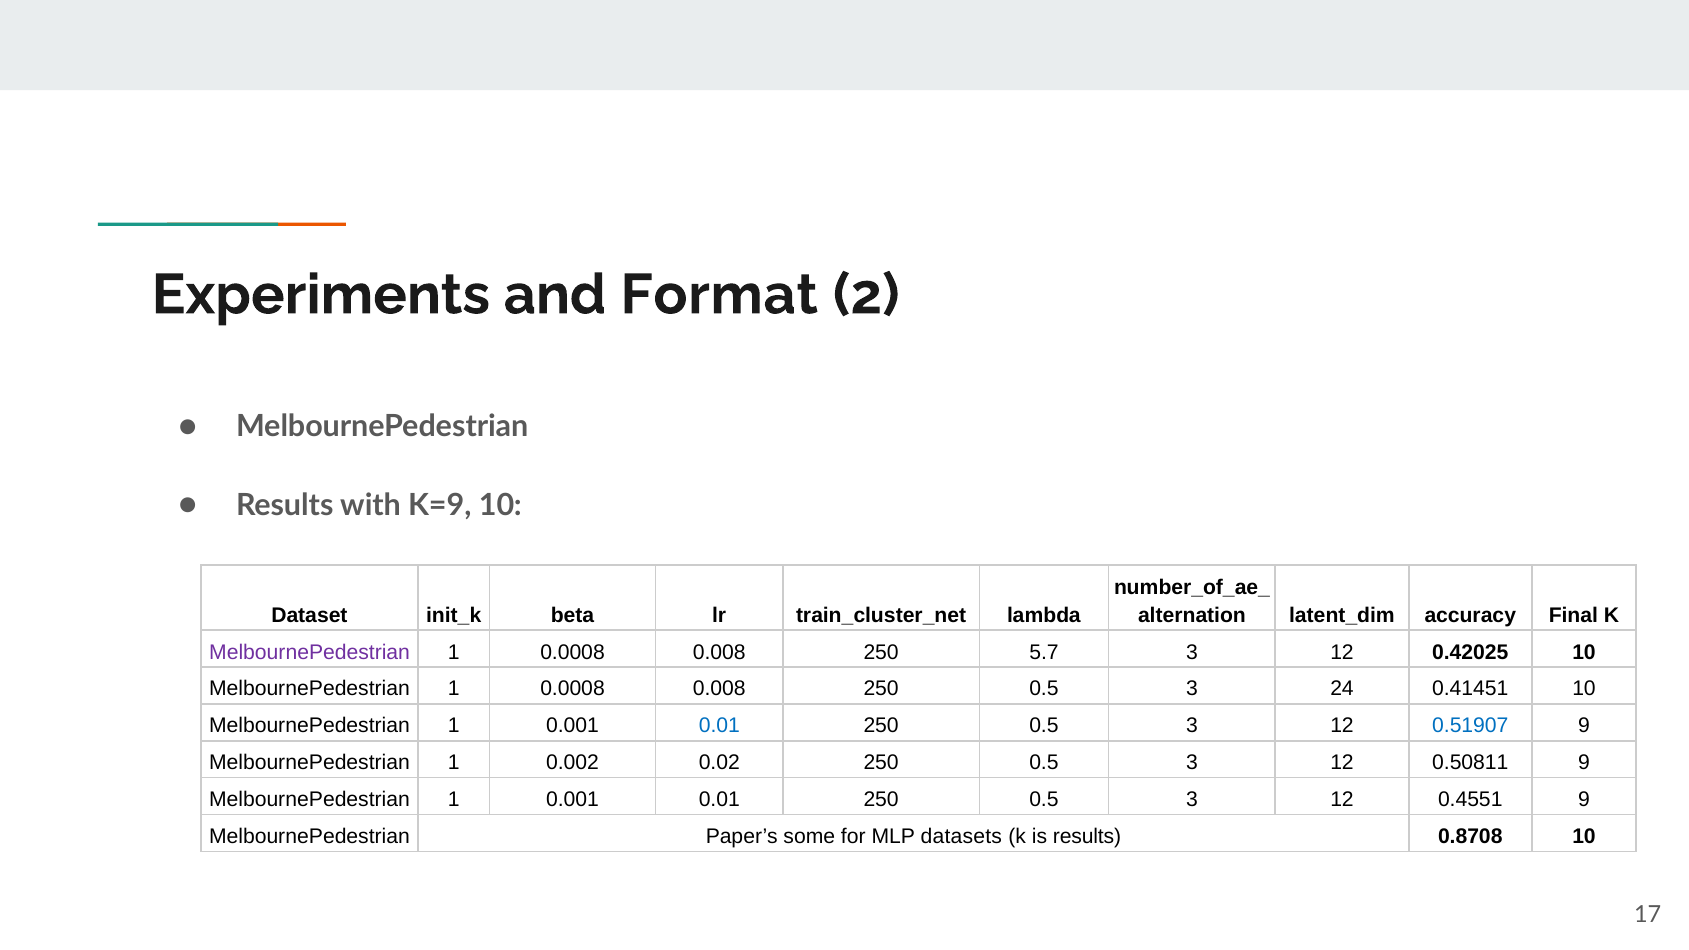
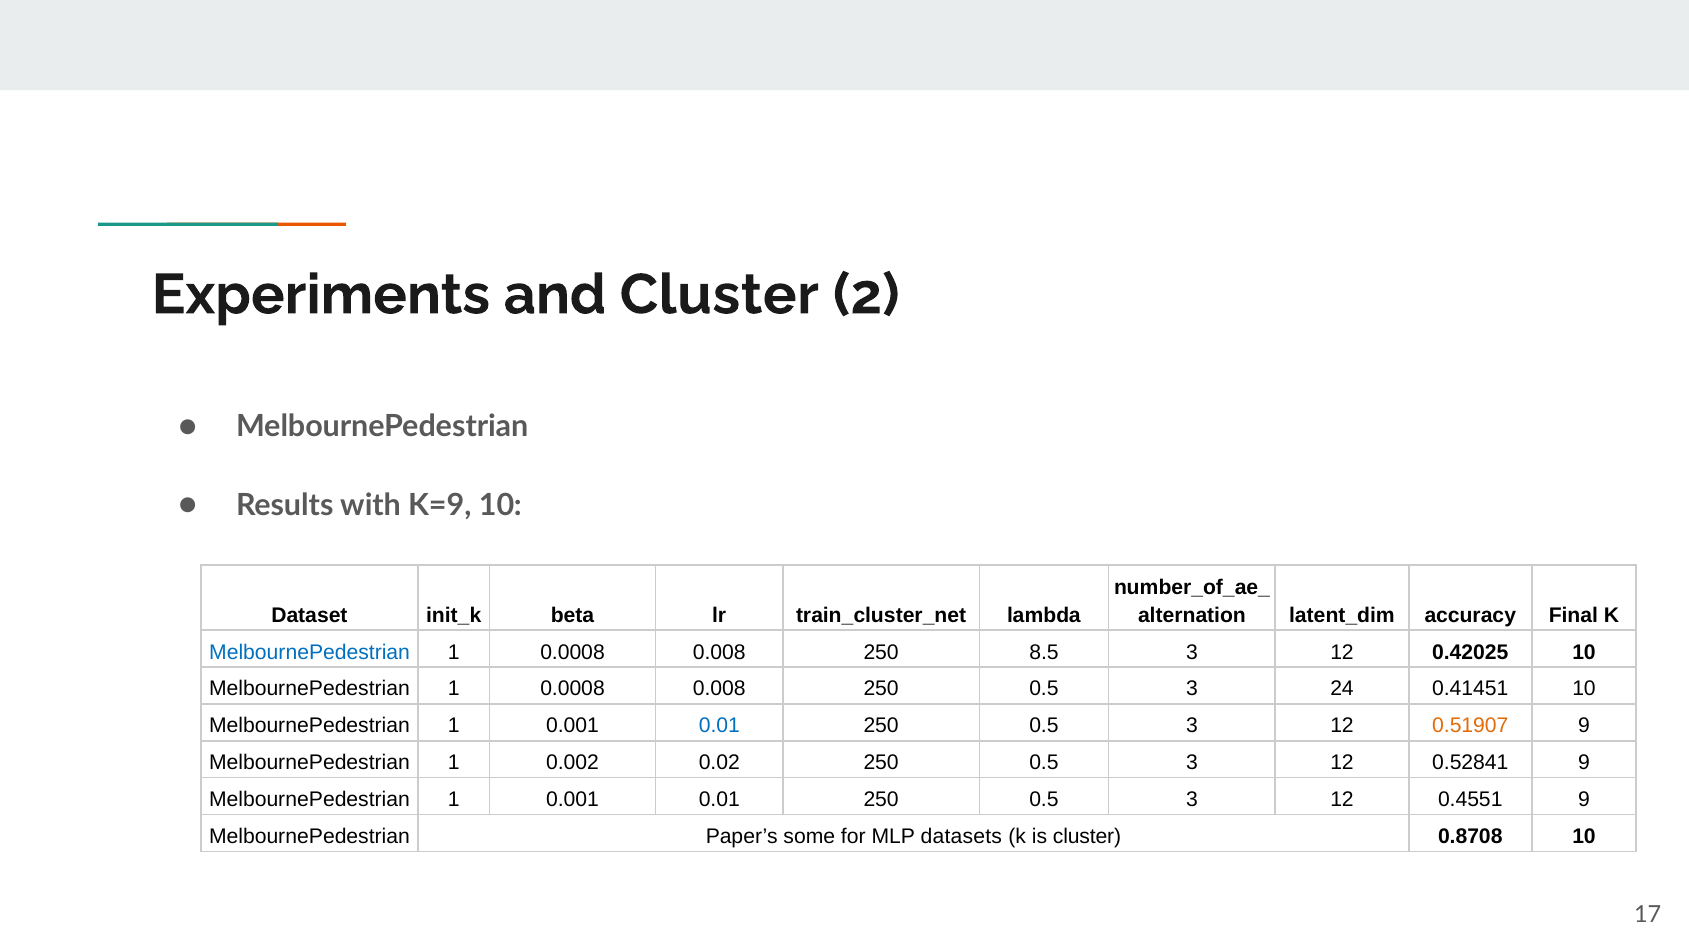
and Format: Format -> Cluster
MelbournePedestrian at (310, 652) colour: purple -> blue
5.7: 5.7 -> 8.5
0.51907 colour: blue -> orange
0.50811: 0.50811 -> 0.52841
is results: results -> cluster
